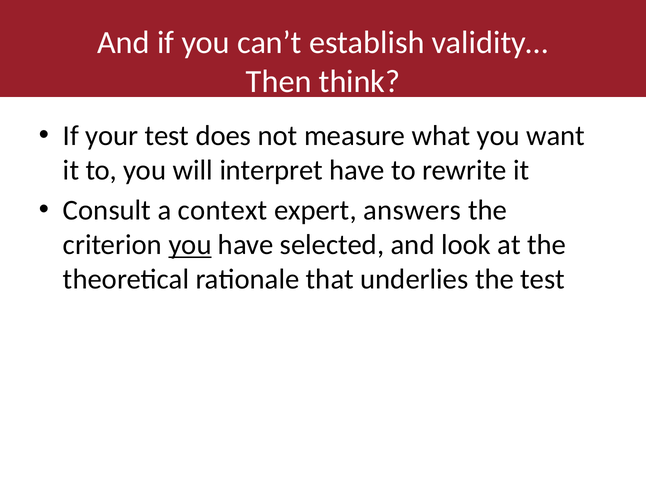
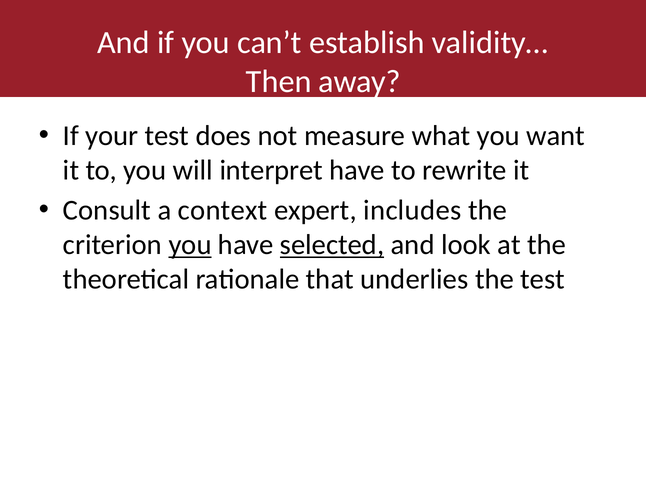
think: think -> away
answers: answers -> includes
selected underline: none -> present
